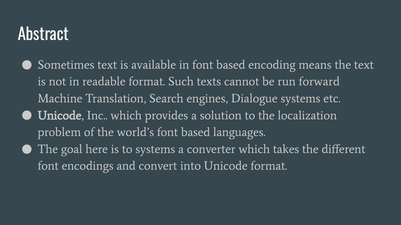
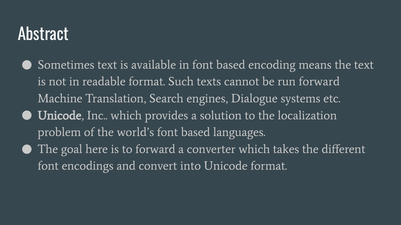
to systems: systems -> forward
